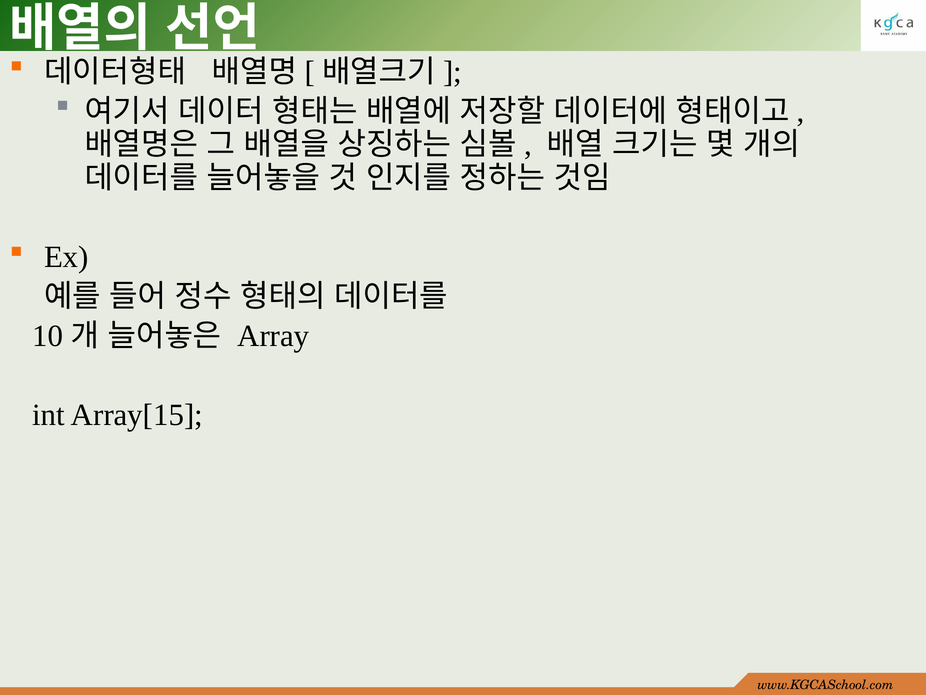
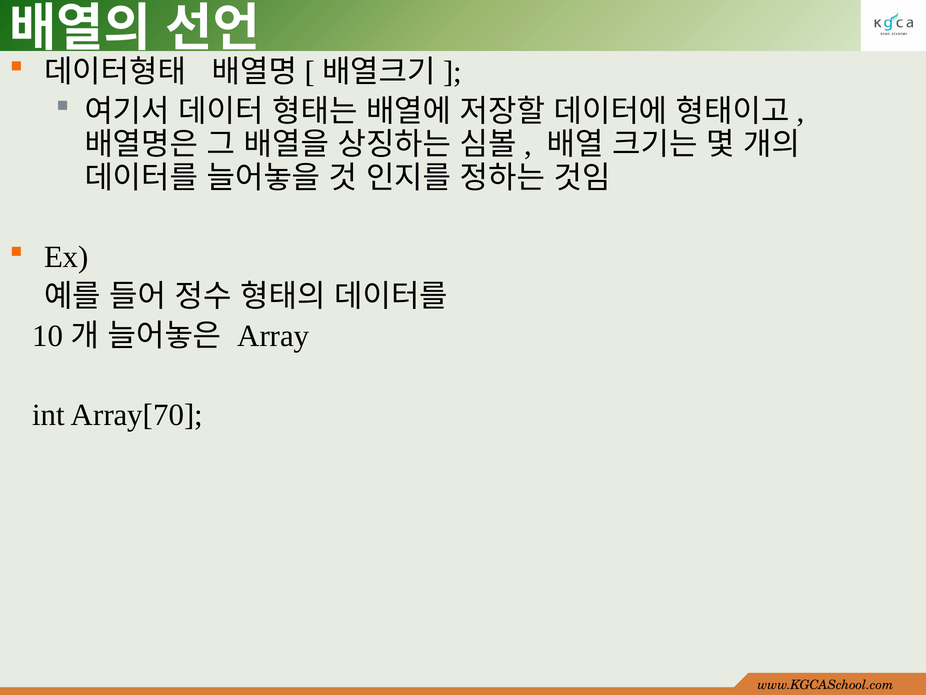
Array[15: Array[15 -> Array[70
